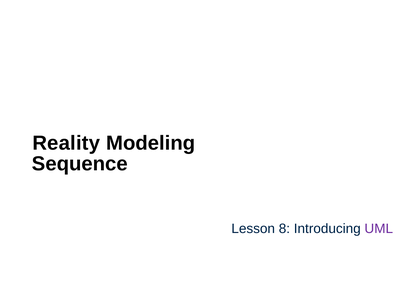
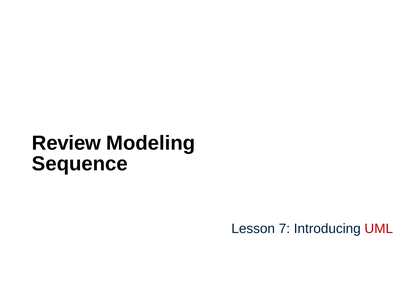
Reality: Reality -> Review
8: 8 -> 7
UML colour: purple -> red
